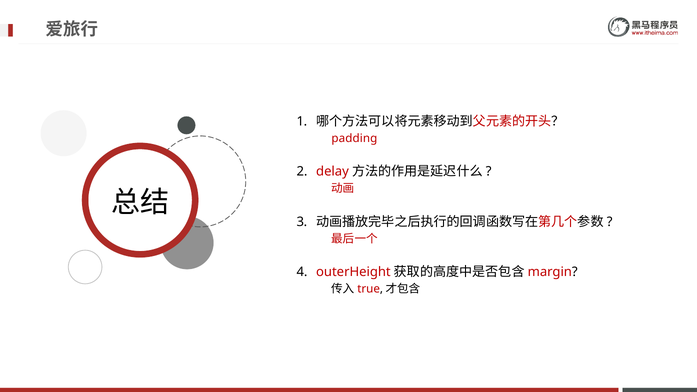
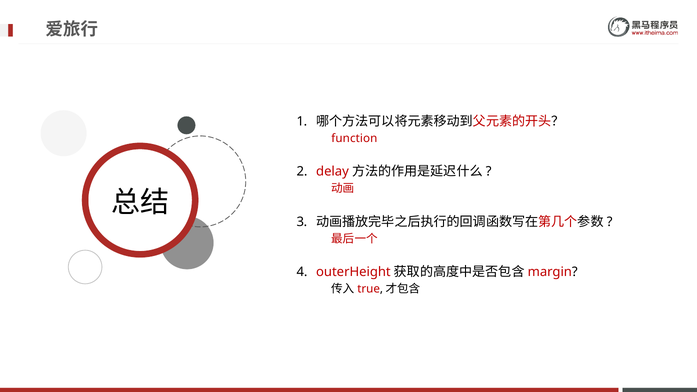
padding: padding -> function
